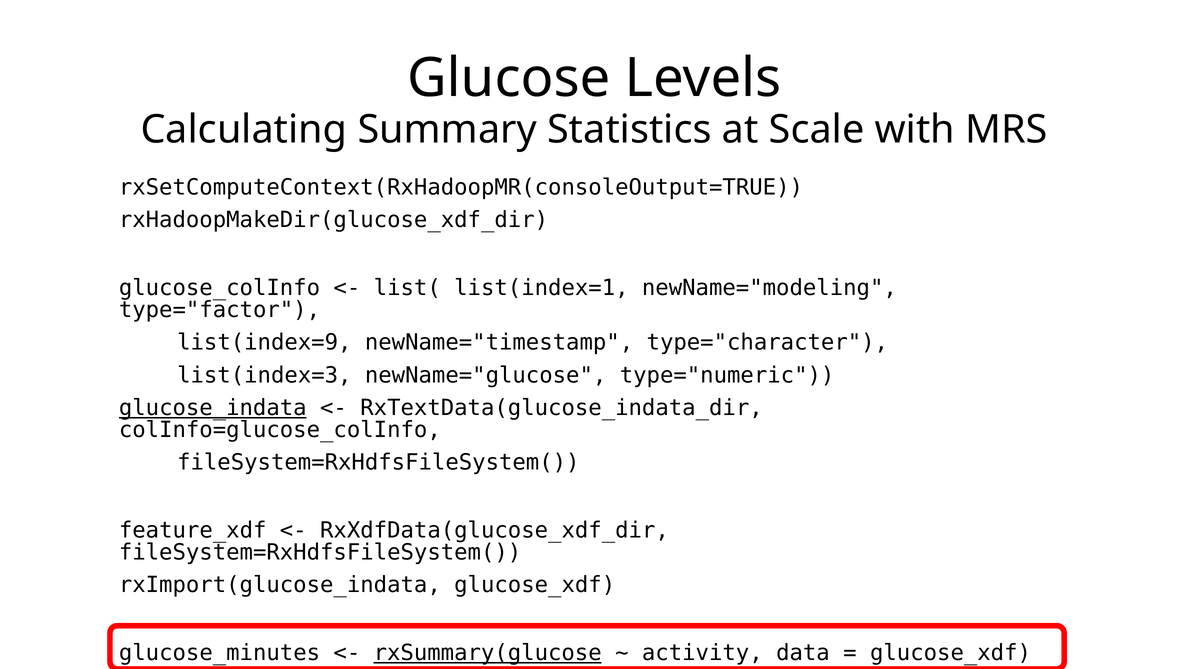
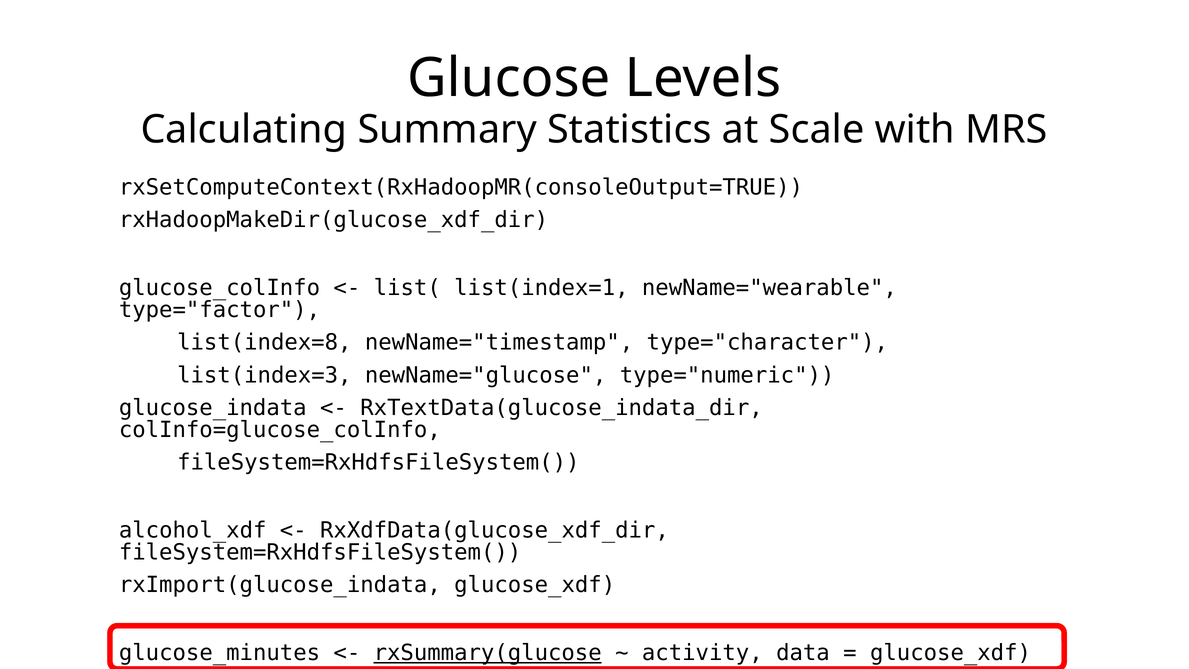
newName="modeling: newName="modeling -> newName="wearable
list(index=9: list(index=9 -> list(index=8
glucose_indata underline: present -> none
feature_xdf: feature_xdf -> alcohol_xdf
